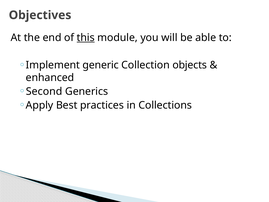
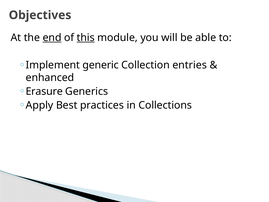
end underline: none -> present
objects: objects -> entries
Second: Second -> Erasure
